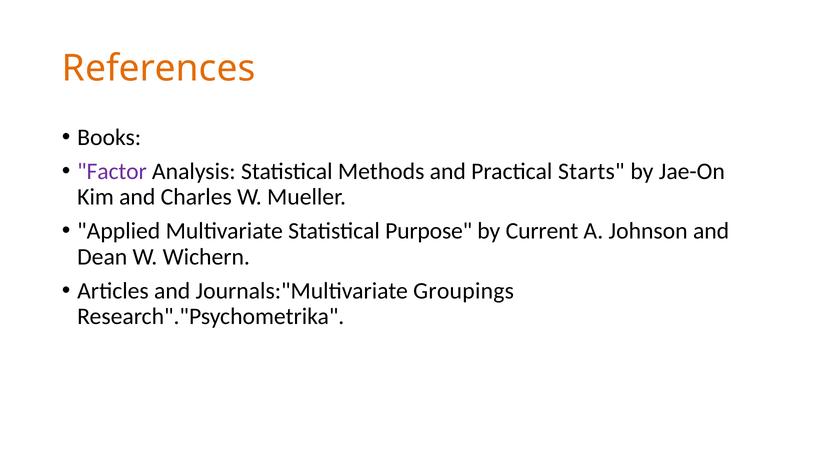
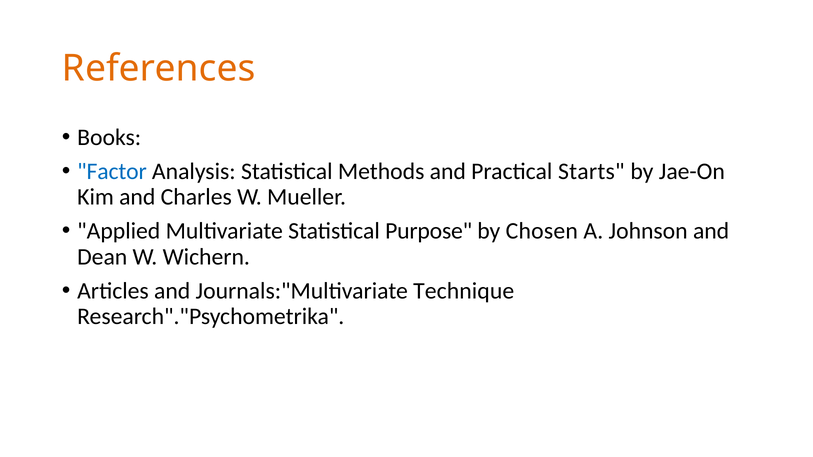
Factor colour: purple -> blue
Current: Current -> Chosen
Groupings: Groupings -> Technique
